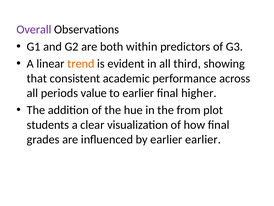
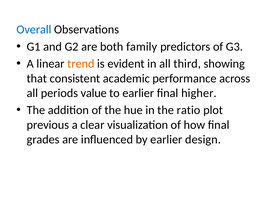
Overall colour: purple -> blue
within: within -> family
from: from -> ratio
students: students -> previous
earlier earlier: earlier -> design
